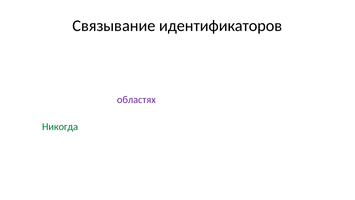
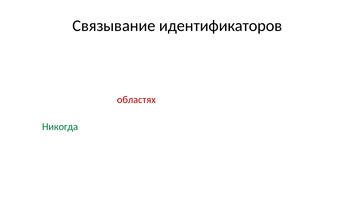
областях at (136, 100) colour: purple -> red
